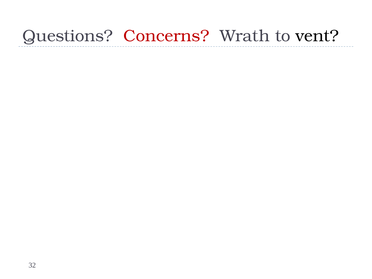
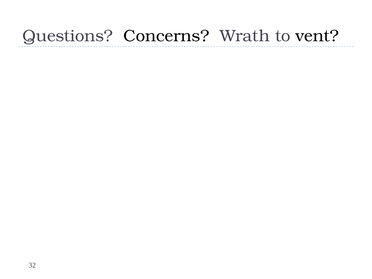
Concerns colour: red -> black
